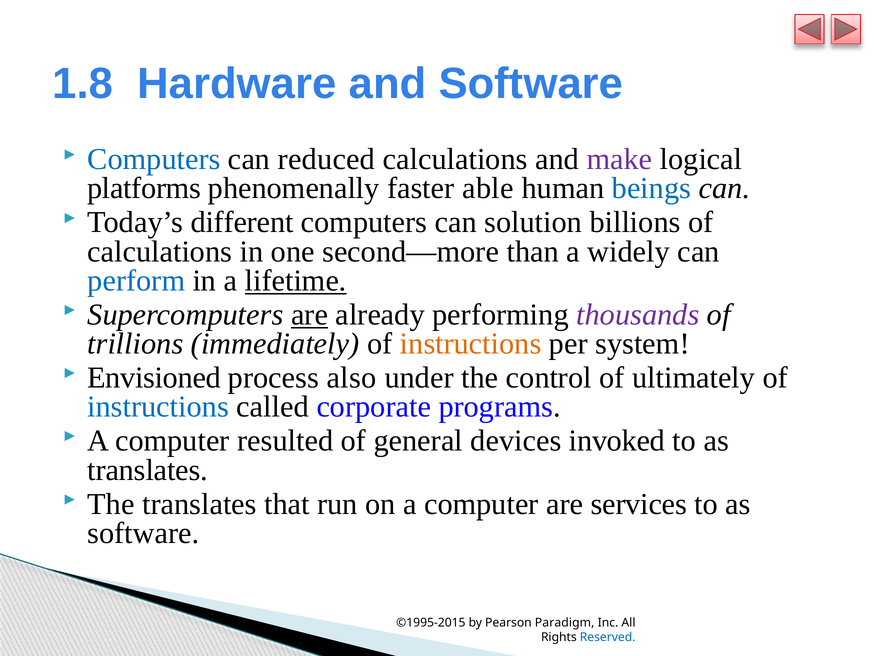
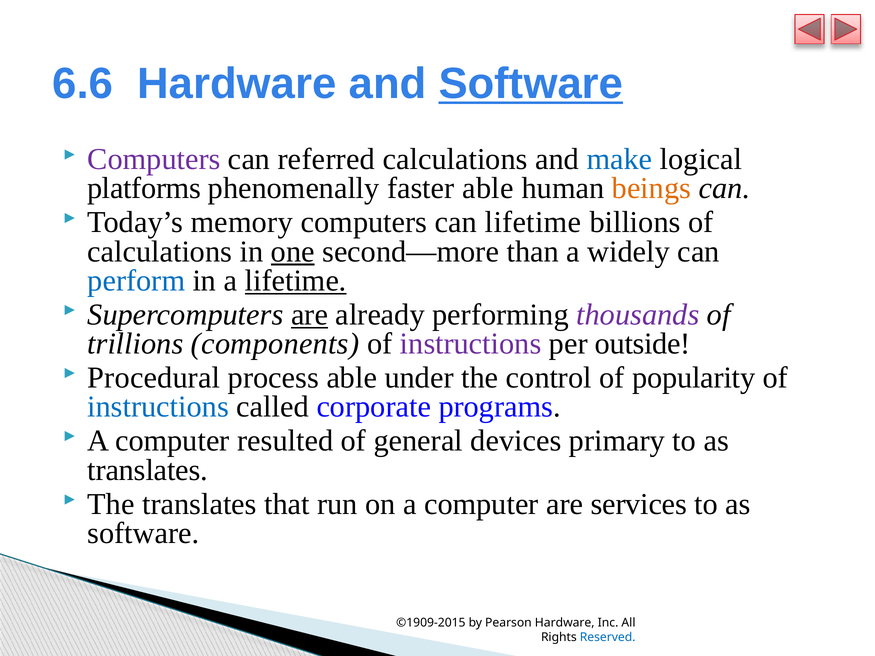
1.8: 1.8 -> 6.6
Software at (531, 84) underline: none -> present
Computers at (154, 159) colour: blue -> purple
reduced: reduced -> referred
make colour: purple -> blue
beings colour: blue -> orange
different: different -> memory
can solution: solution -> lifetime
one underline: none -> present
immediately: immediately -> components
instructions at (471, 344) colour: orange -> purple
system: system -> outside
Envisioned: Envisioned -> Procedural
process also: also -> able
ultimately: ultimately -> popularity
invoked: invoked -> primary
©1995-2015: ©1995-2015 -> ©1909-2015
Pearson Paradigm: Paradigm -> Hardware
